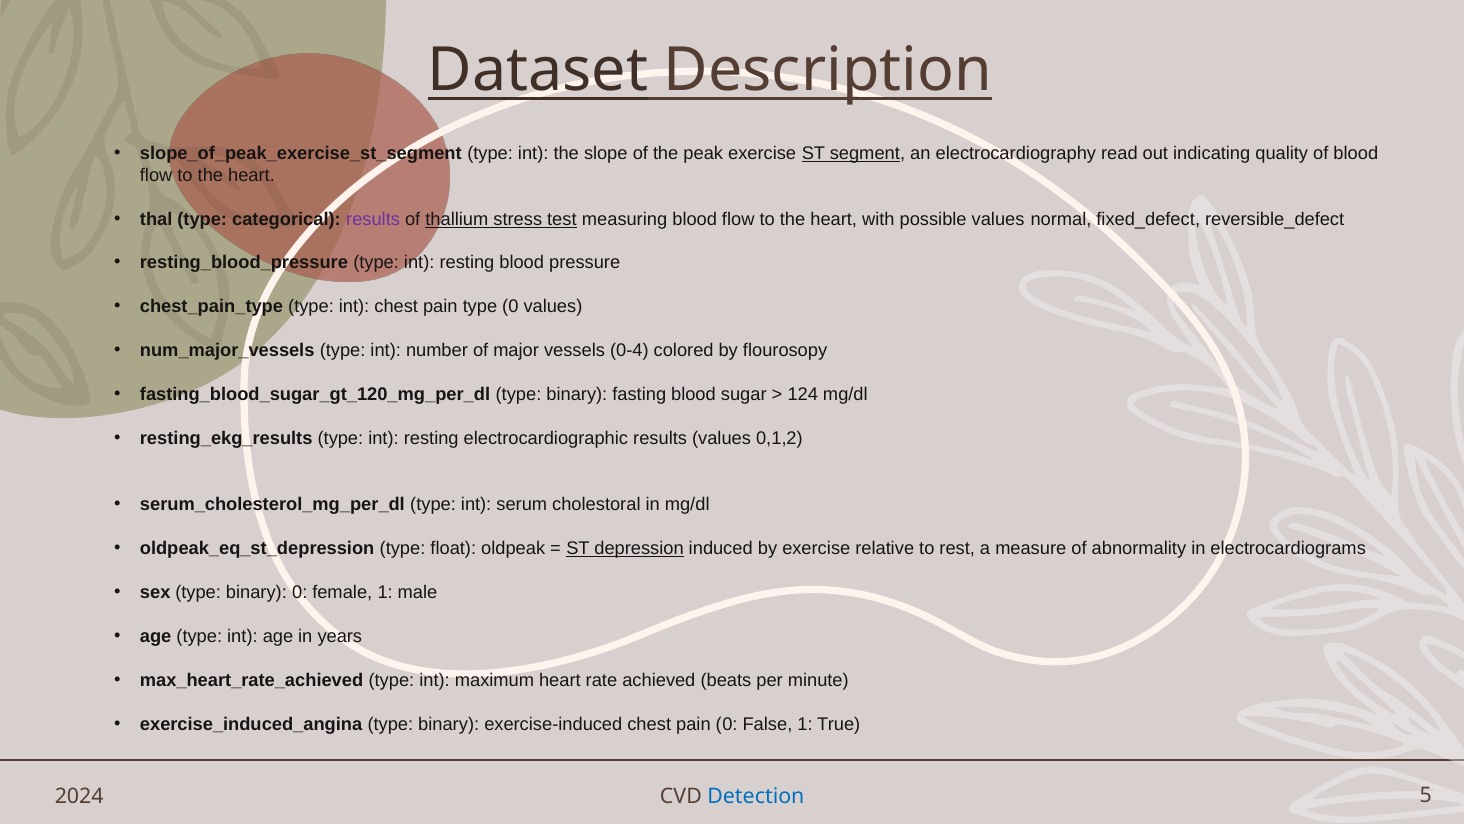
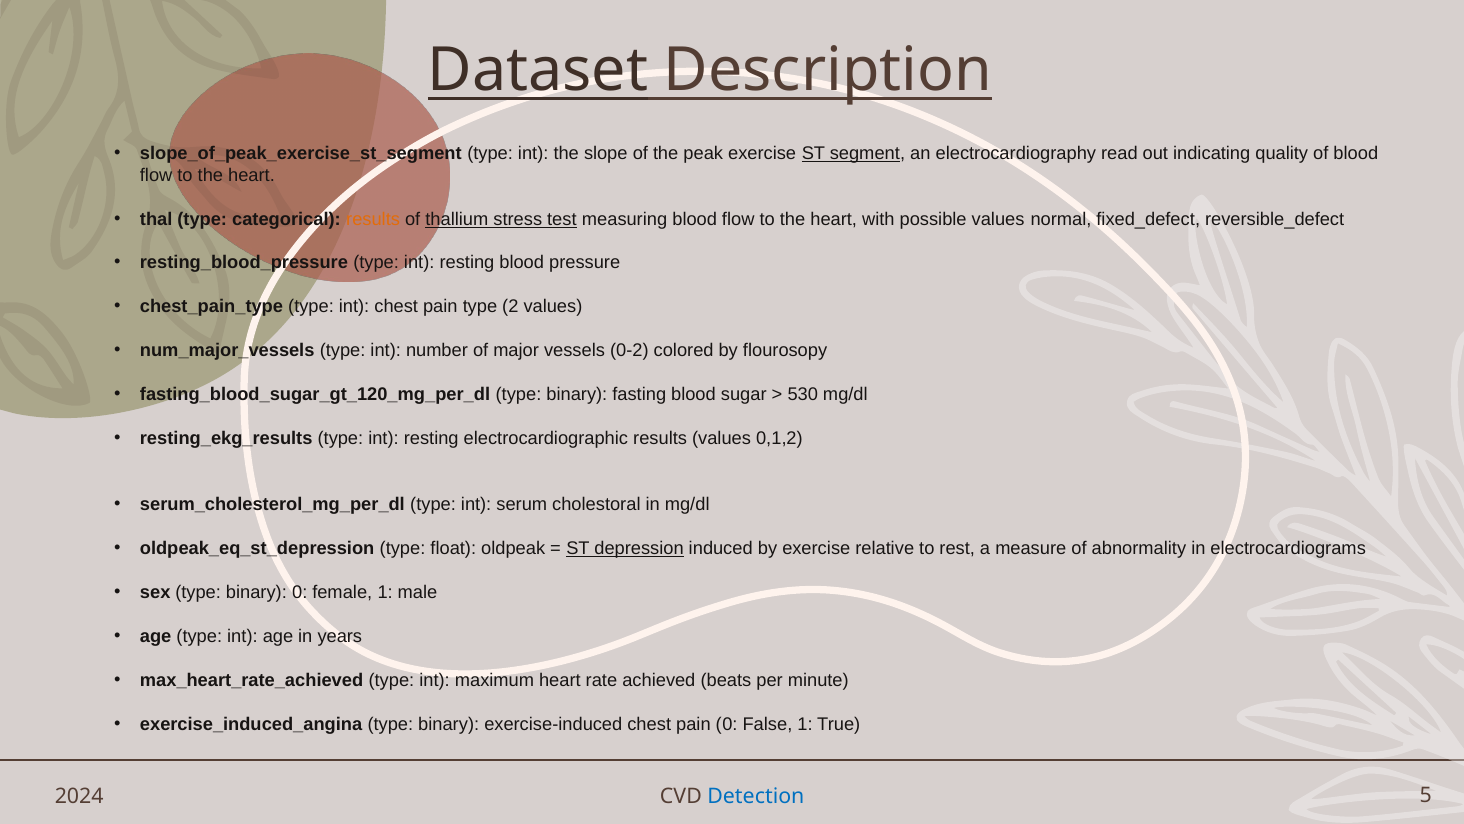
results at (373, 219) colour: purple -> orange
type 0: 0 -> 2
0-4: 0-4 -> 0-2
124: 124 -> 530
